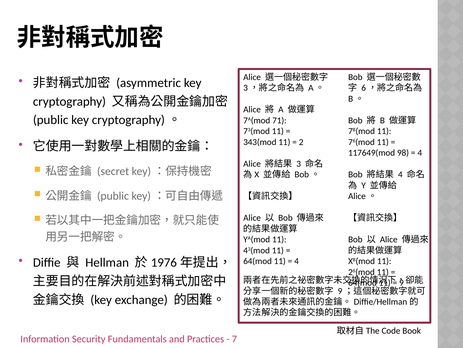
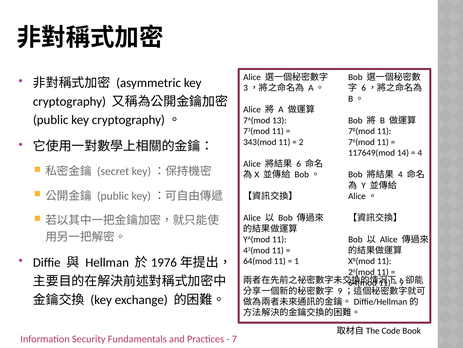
71: 71 -> 13
98: 98 -> 14
3: 3 -> 6
4 at (297, 261): 4 -> 1
